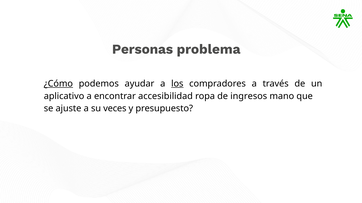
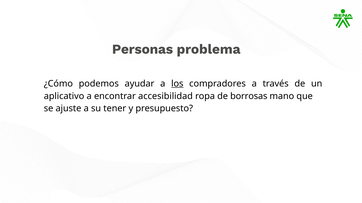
¿Cómo underline: present -> none
ingresos: ingresos -> borrosas
veces: veces -> tener
